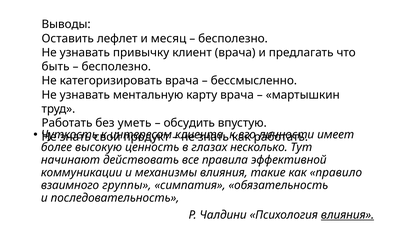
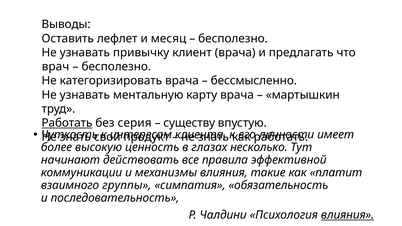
быть: быть -> врач
Работать at (67, 123) underline: none -> present
уметь: уметь -> серия
обсудить: обсудить -> существу
правило: правило -> платит
